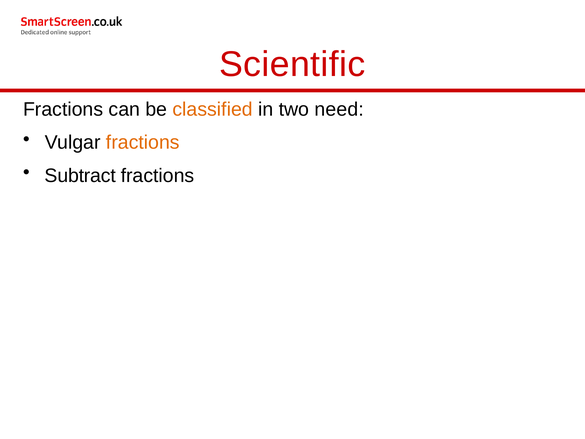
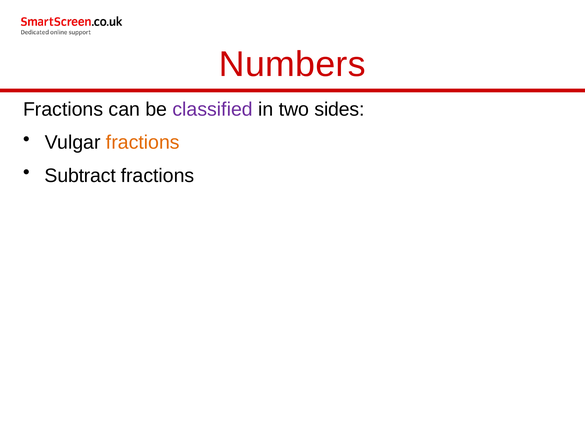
Scientific: Scientific -> Numbers
classified colour: orange -> purple
need: need -> sides
